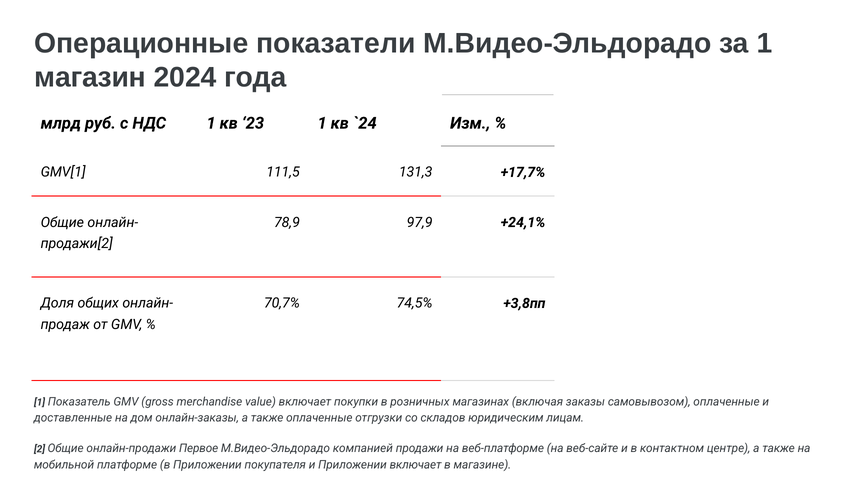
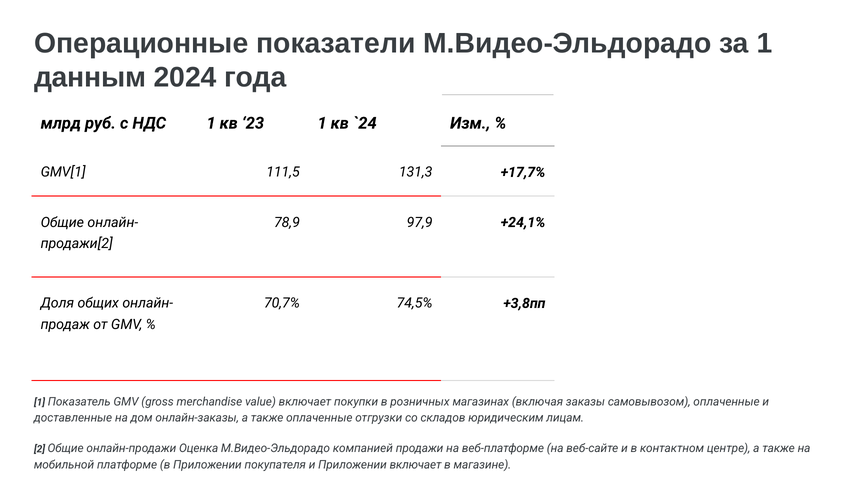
магазин: магазин -> данным
Первое: Первое -> Оценка
